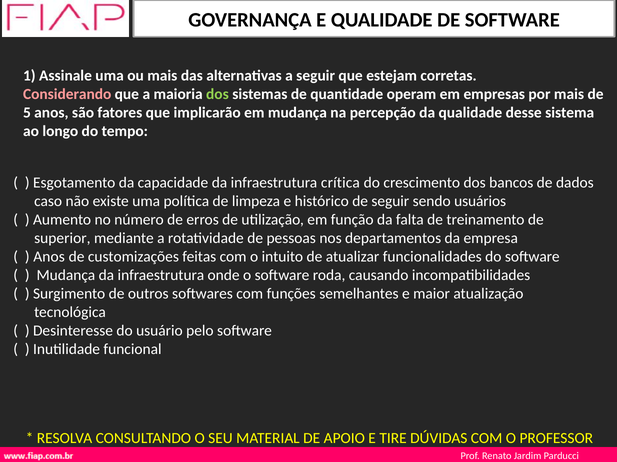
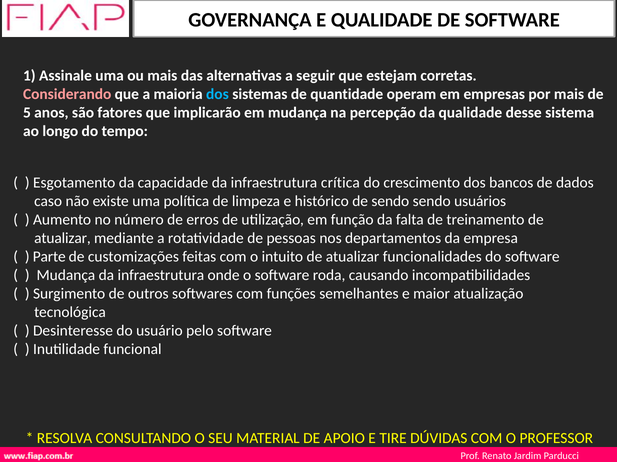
dos at (217, 94) colour: light green -> light blue
de seguir: seguir -> sendo
superior at (62, 239): superior -> atualizar
Anos at (49, 257): Anos -> Parte
